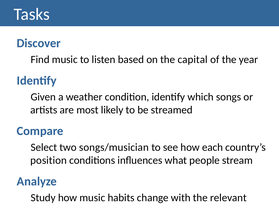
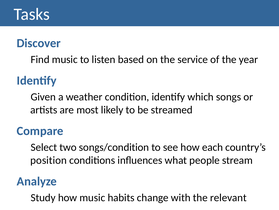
capital: capital -> service
songs/musician: songs/musician -> songs/condition
